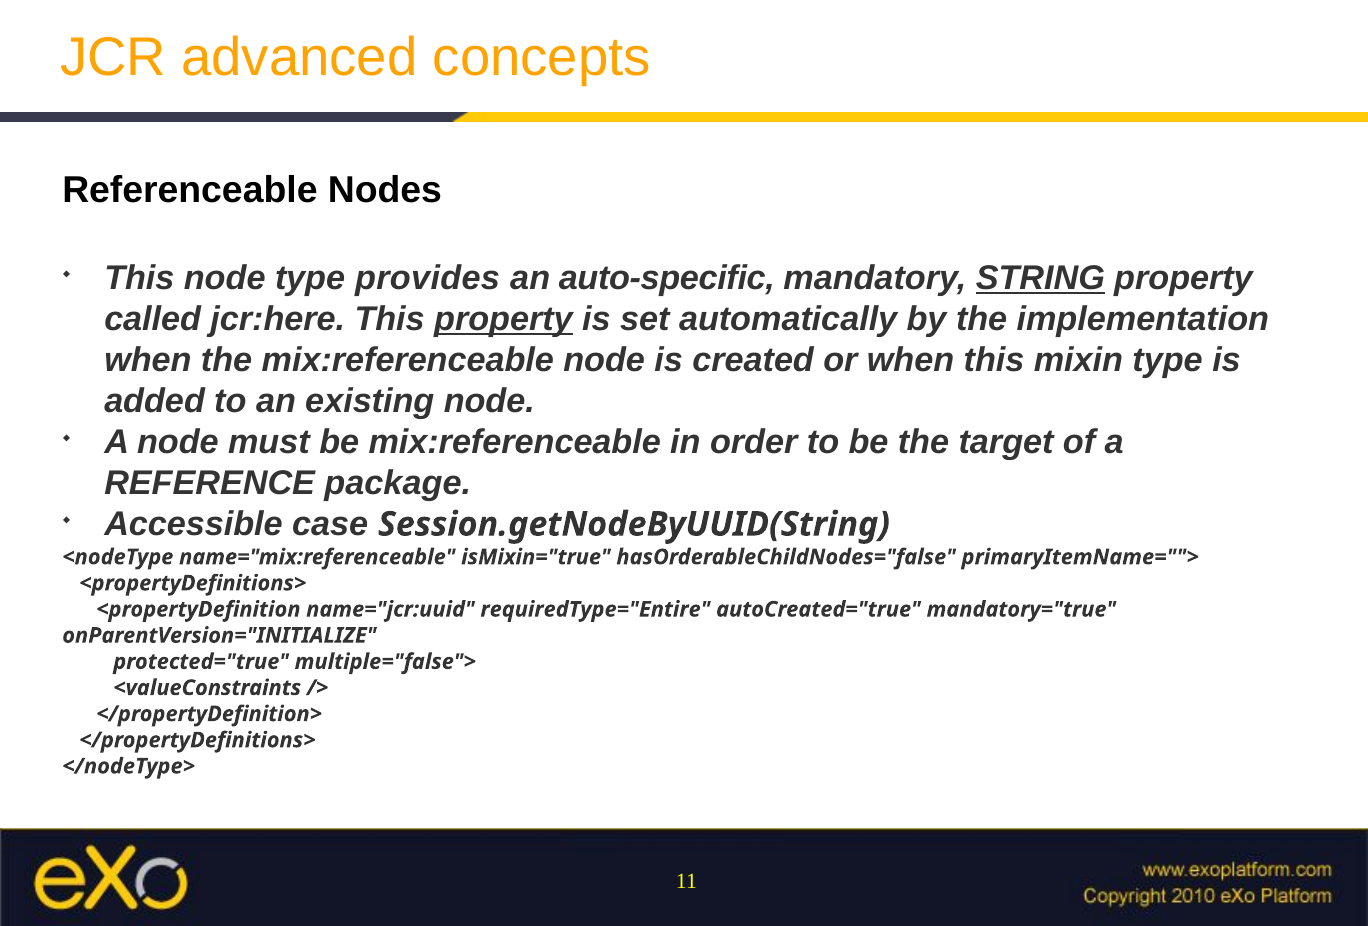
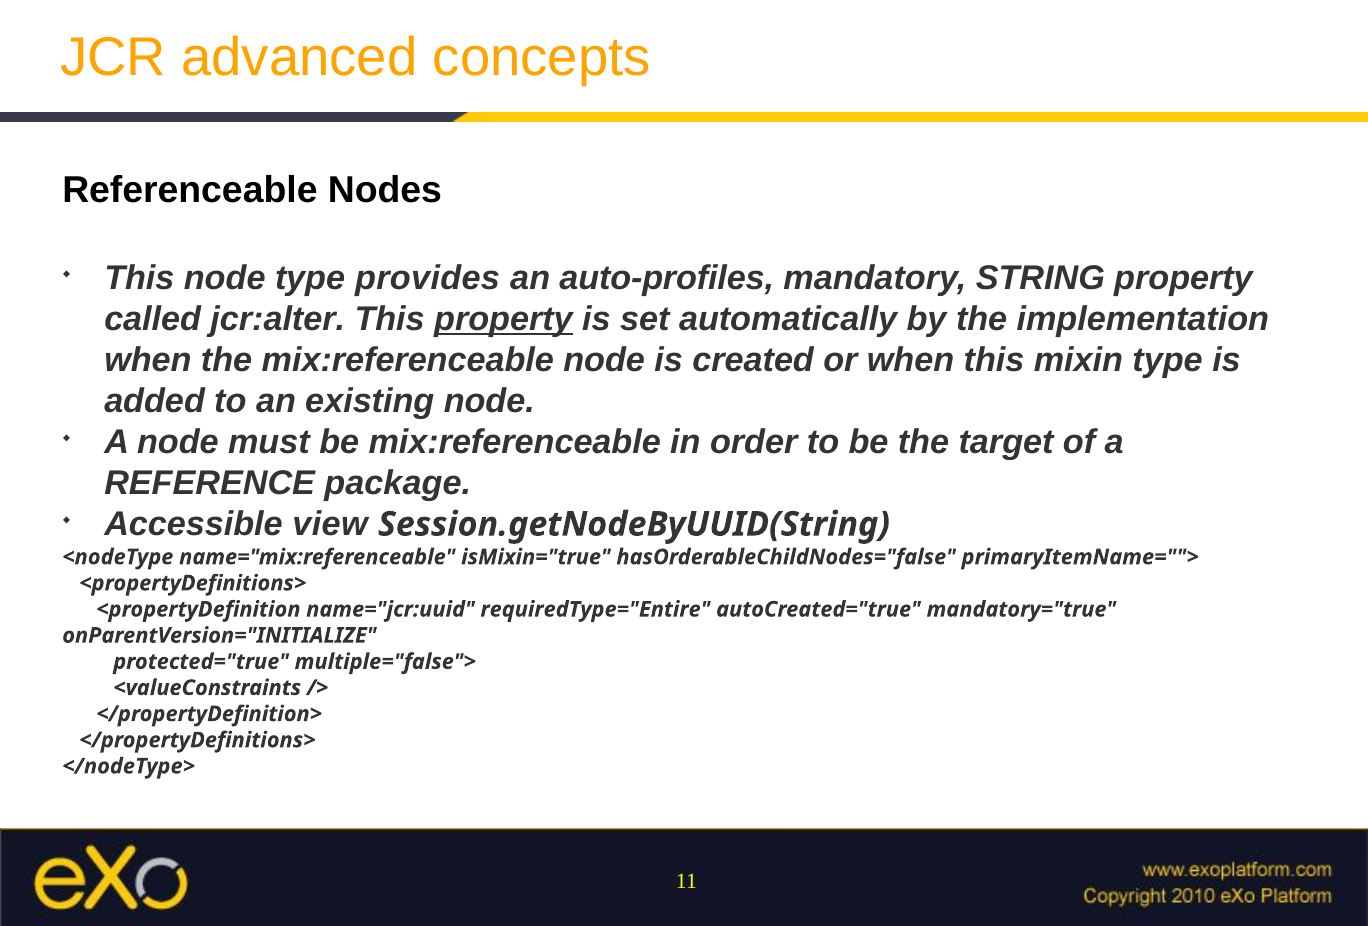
auto-specific: auto-specific -> auto-profiles
STRING underline: present -> none
jcr:here: jcr:here -> jcr:alter
case: case -> view
